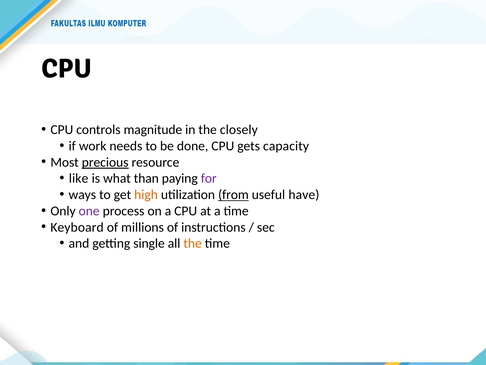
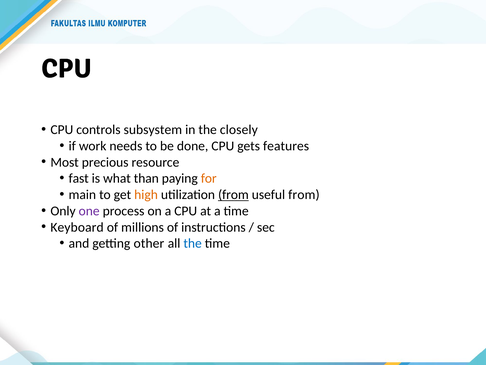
magnitude: magnitude -> subsystem
capacity: capacity -> features
precious underline: present -> none
like: like -> fast
for colour: purple -> orange
ways: ways -> main
useful have: have -> from
single: single -> other
the at (193, 243) colour: orange -> blue
